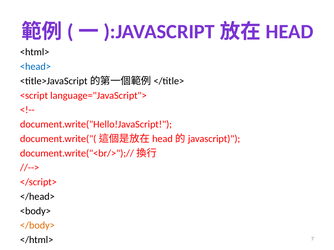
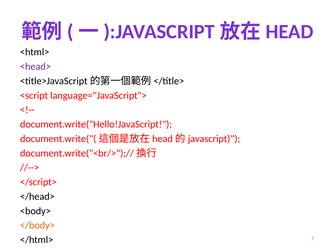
<head> colour: blue -> purple
